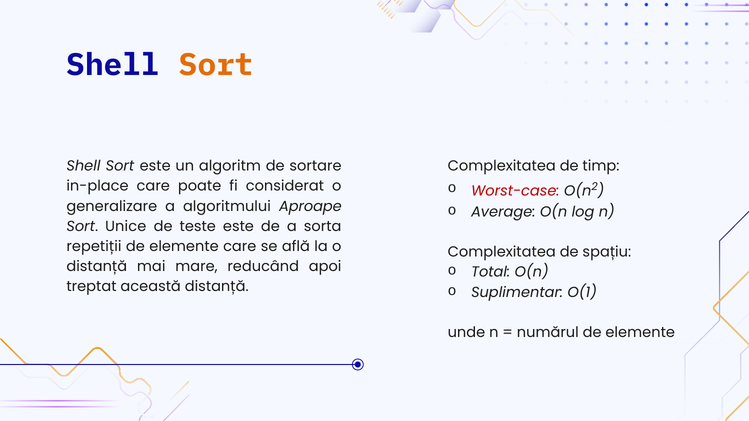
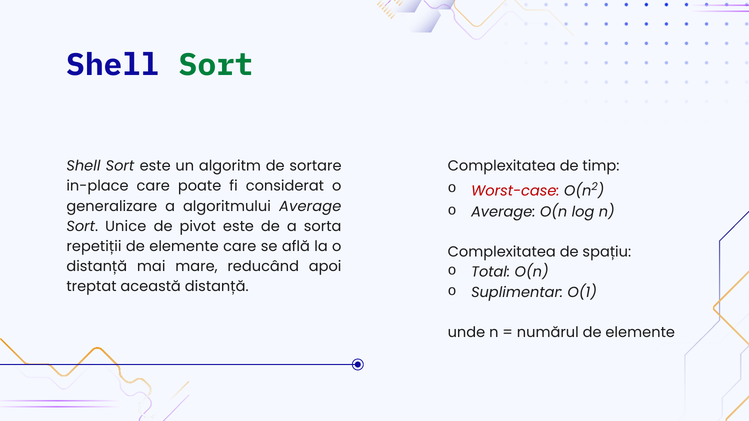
Sort at (216, 65) colour: orange -> green
algoritmului Aproape: Aproape -> Average
teste: teste -> pivot
